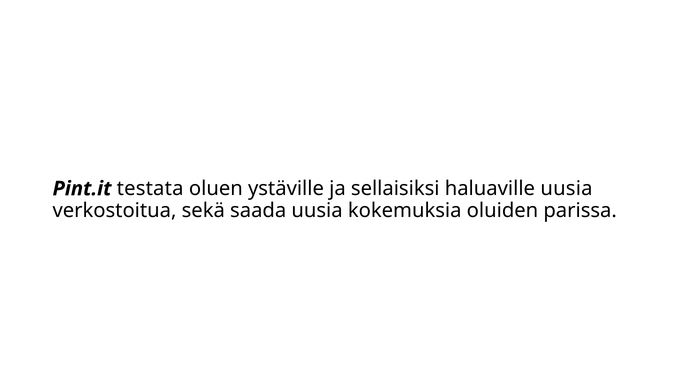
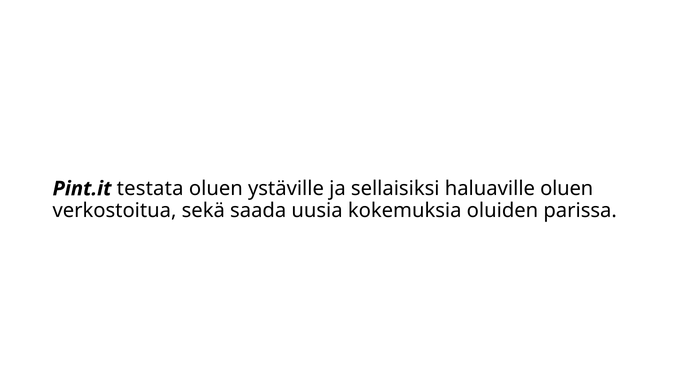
haluaville uusia: uusia -> oluen
